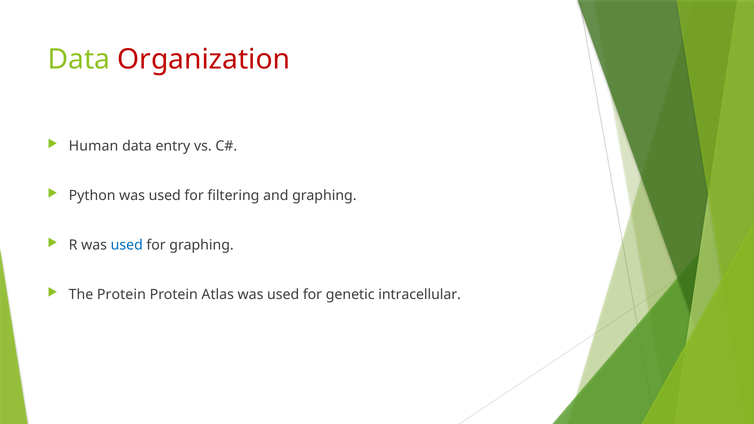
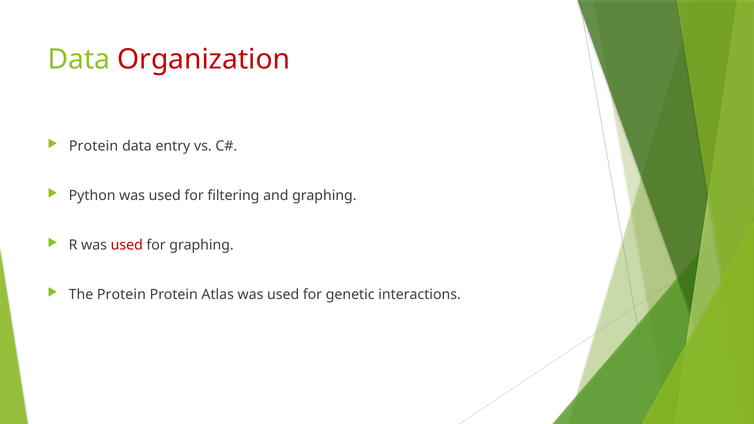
Human at (94, 146): Human -> Protein
used at (127, 245) colour: blue -> red
intracellular: intracellular -> interactions
